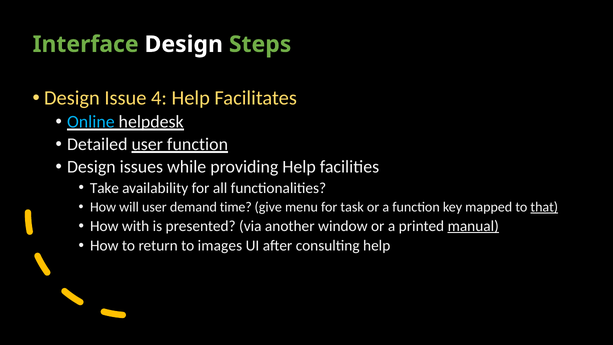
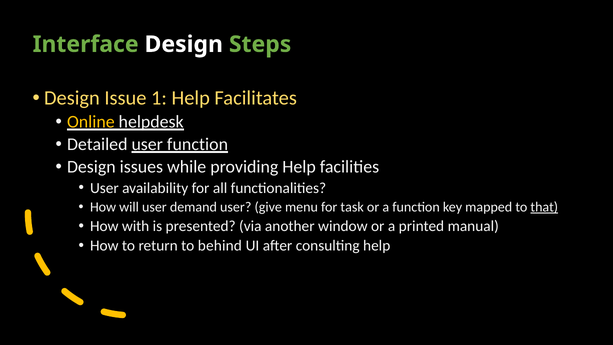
4: 4 -> 1
Online colour: light blue -> yellow
Take at (104, 188): Take -> User
demand time: time -> user
manual underline: present -> none
images: images -> behind
